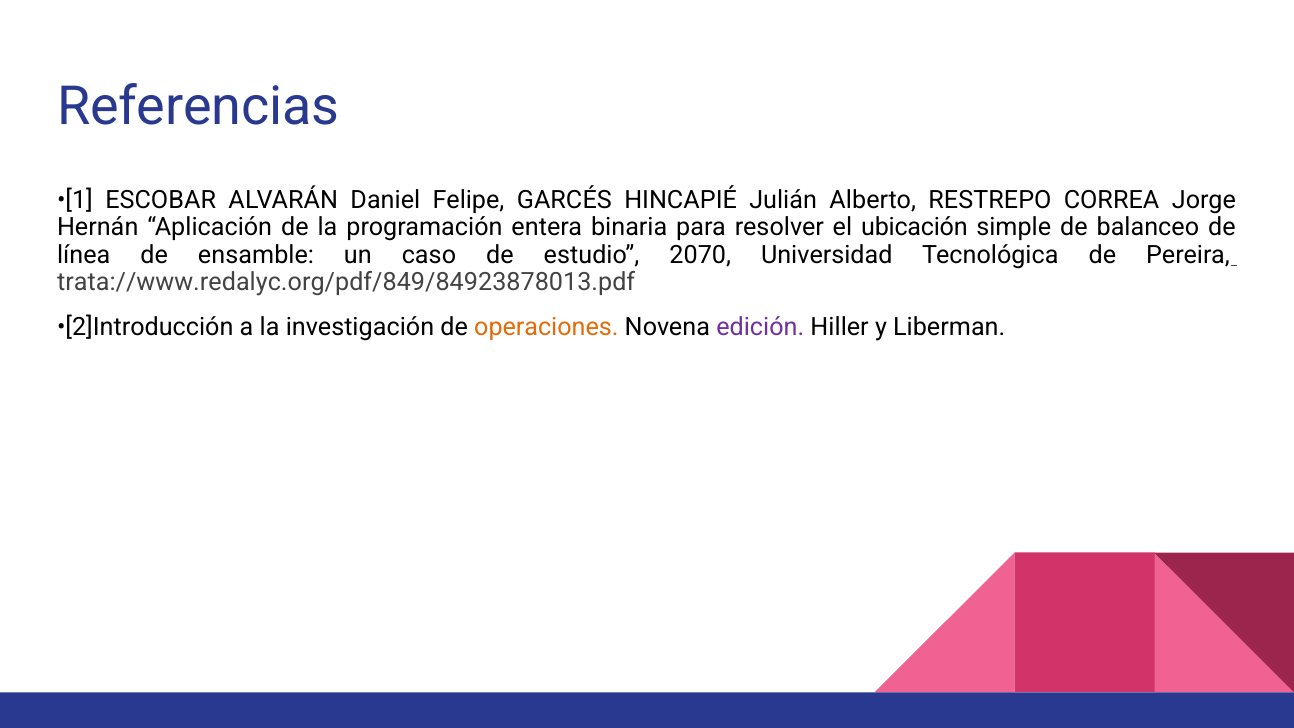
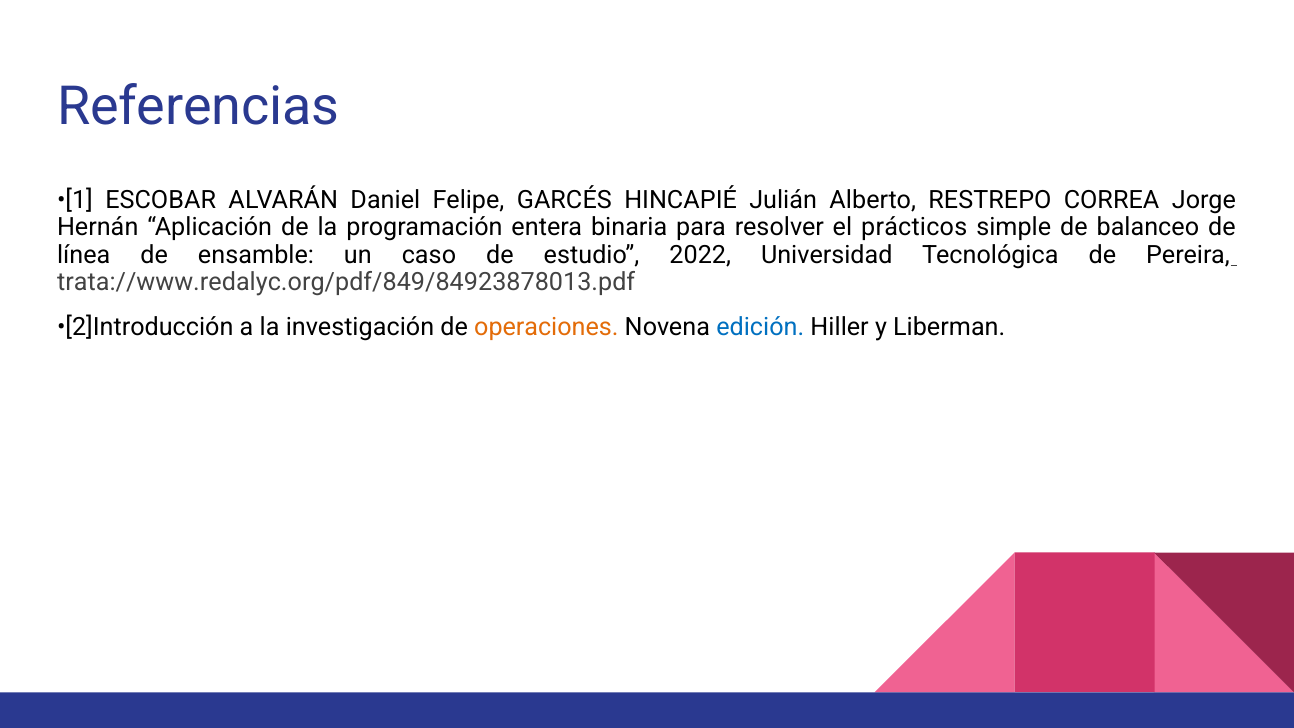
ubicación: ubicación -> prácticos
2070: 2070 -> 2022
edición colour: purple -> blue
